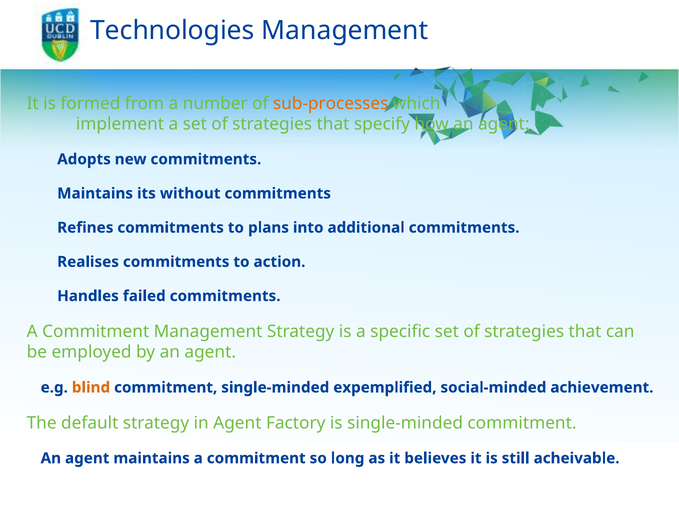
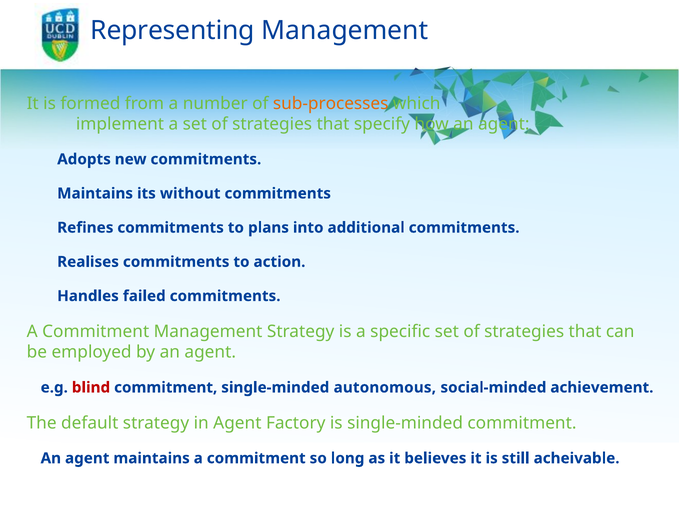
Technologies: Technologies -> Representing
blind colour: orange -> red
expemplified: expemplified -> autonomous
